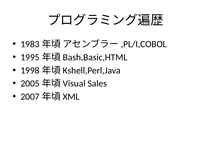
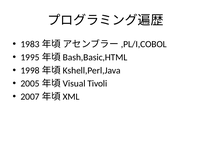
Sales: Sales -> Tivoli
